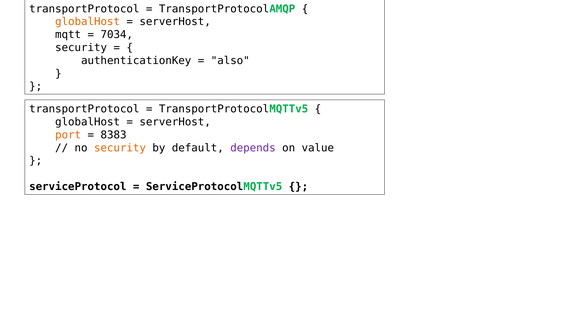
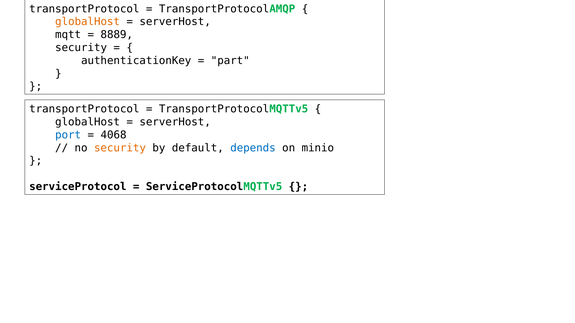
7034: 7034 -> 8889
also: also -> part
port colour: orange -> blue
8383: 8383 -> 4068
depends colour: purple -> blue
value: value -> minio
